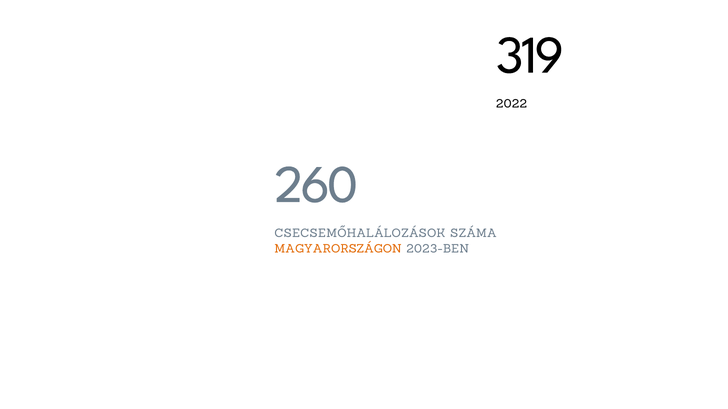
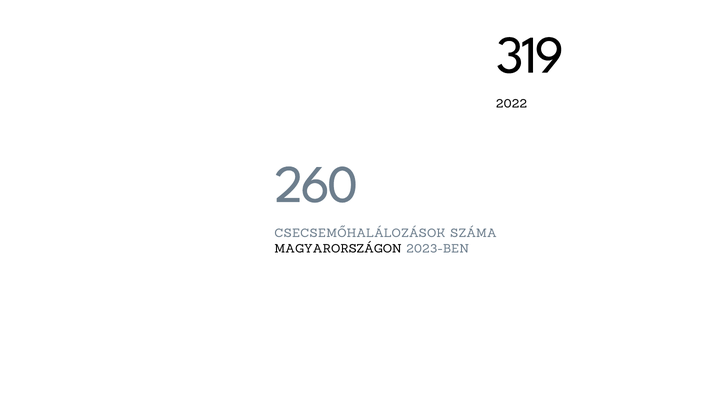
MAGYARORSZÁGON colour: orange -> black
